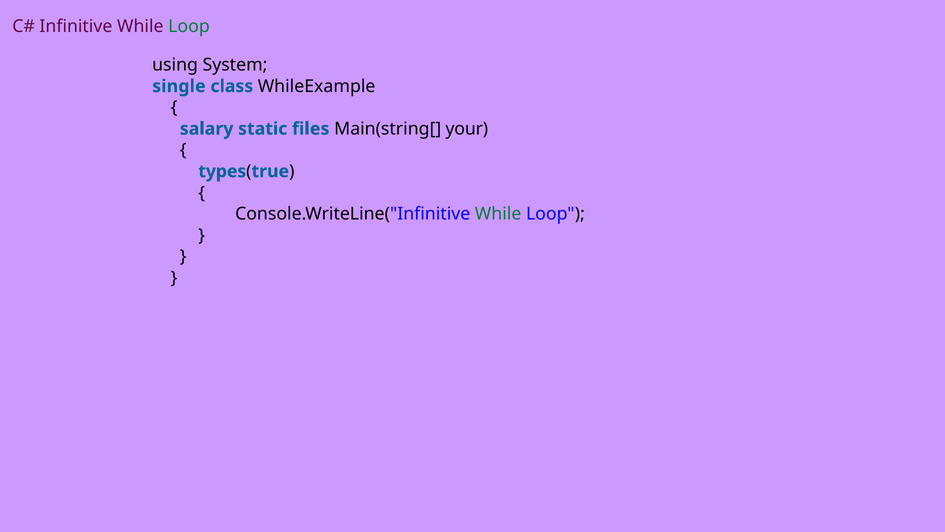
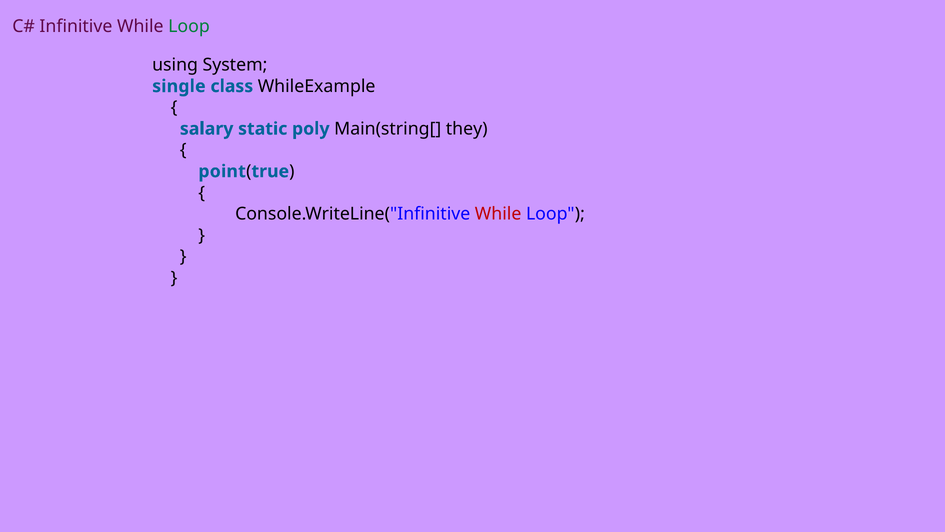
files: files -> poly
your: your -> they
types: types -> point
While at (498, 214) colour: green -> red
